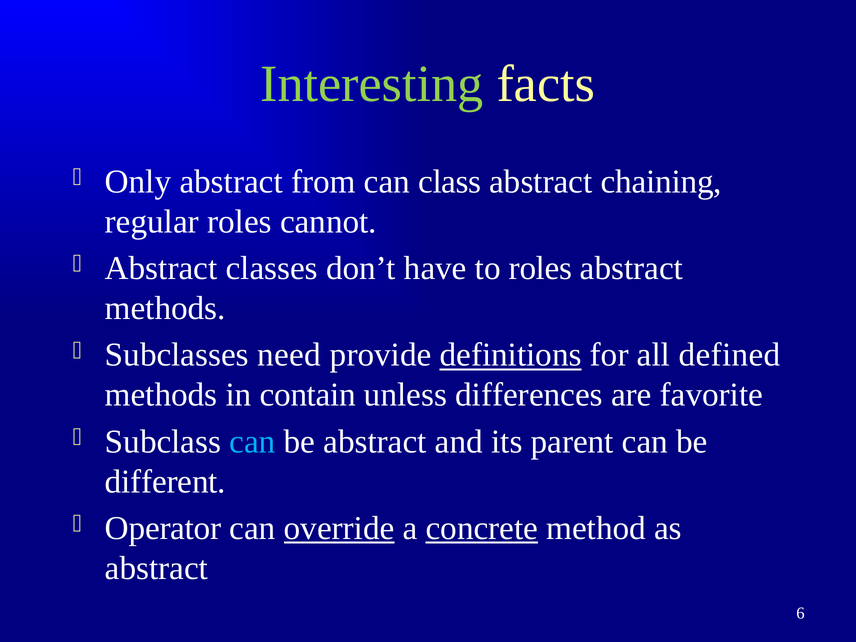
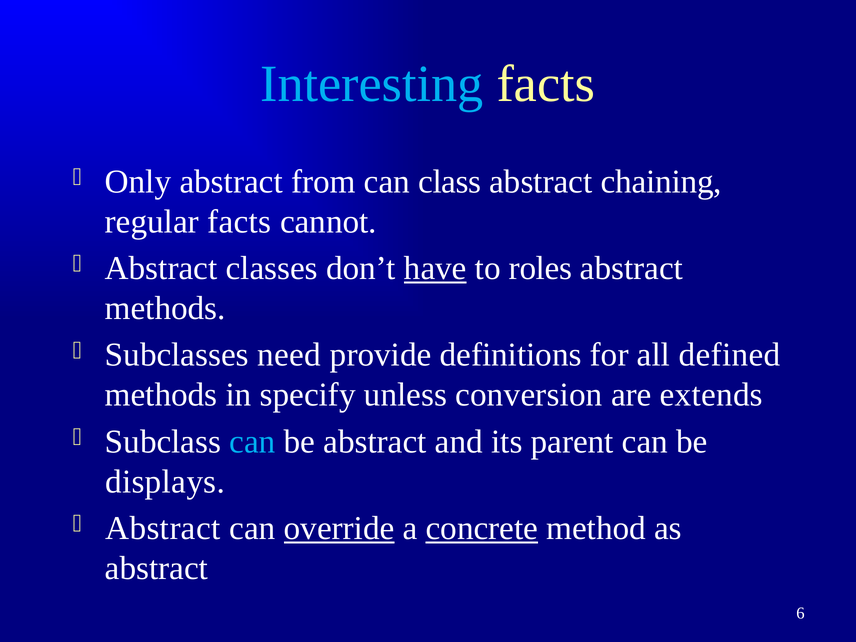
Interesting colour: light green -> light blue
regular roles: roles -> facts
have underline: none -> present
definitions underline: present -> none
contain: contain -> specify
differences: differences -> conversion
favorite: favorite -> extends
different: different -> displays
Operator at (163, 528): Operator -> Abstract
